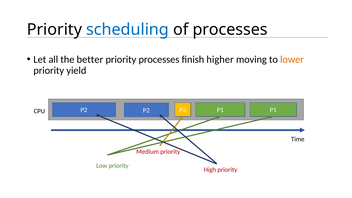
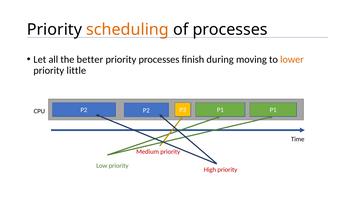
scheduling colour: blue -> orange
higher: higher -> during
yield: yield -> little
